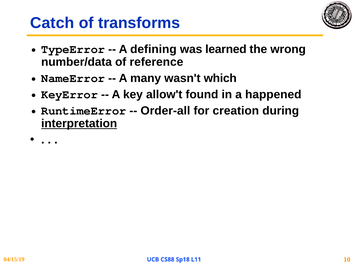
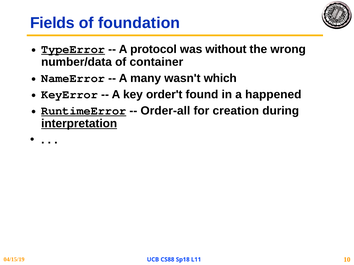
Catch: Catch -> Fields
transforms: transforms -> foundation
TypeError underline: none -> present
defining: defining -> protocol
learned: learned -> without
reference: reference -> container
allow't: allow't -> order't
RuntimeError underline: none -> present
